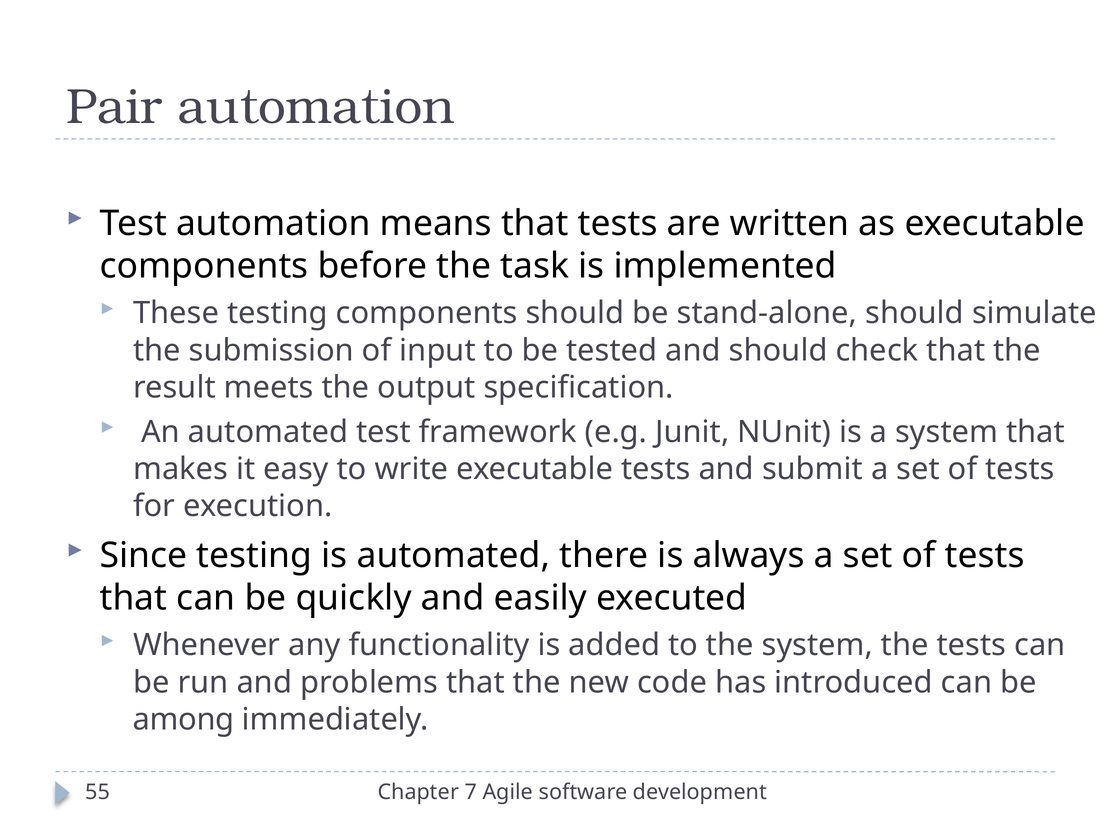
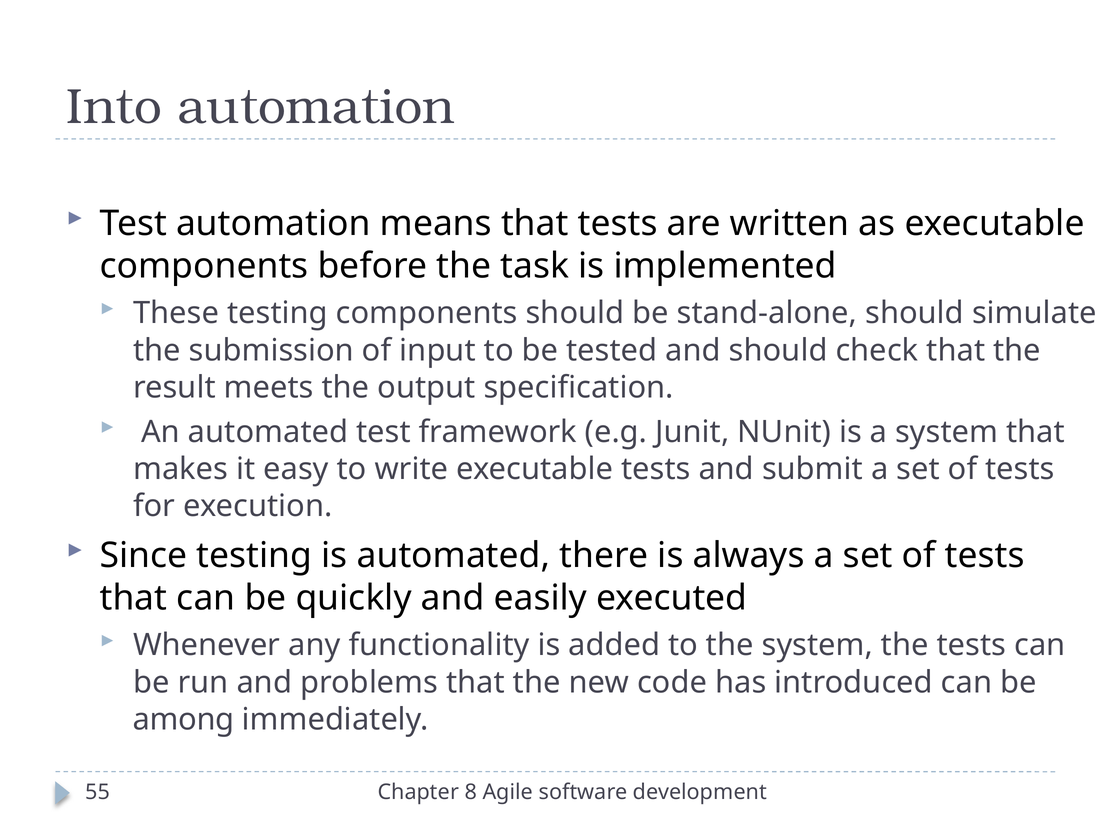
Pair: Pair -> Into
7: 7 -> 8
